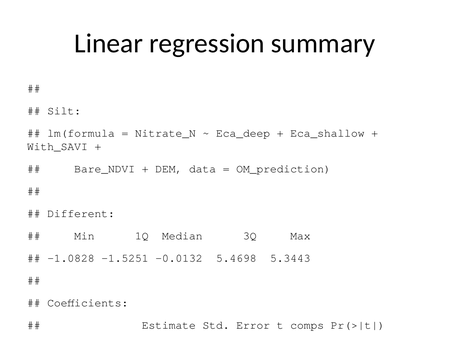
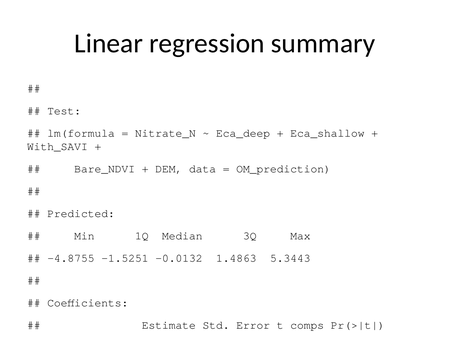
Silt: Silt -> Test
Different: Different -> Predicted
-1.0828: -1.0828 -> -4.8755
5.4698: 5.4698 -> 1.4863
